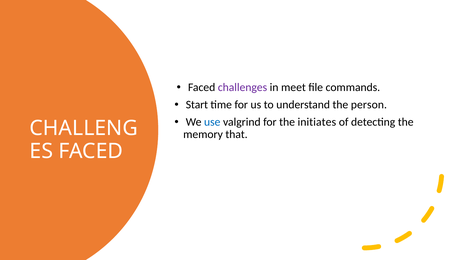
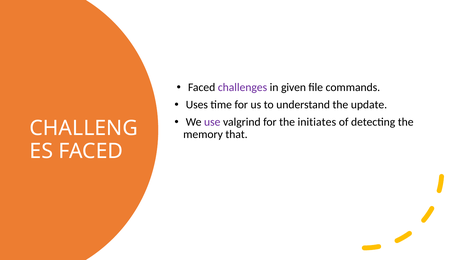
meet: meet -> given
Start: Start -> Uses
person: person -> update
use colour: blue -> purple
